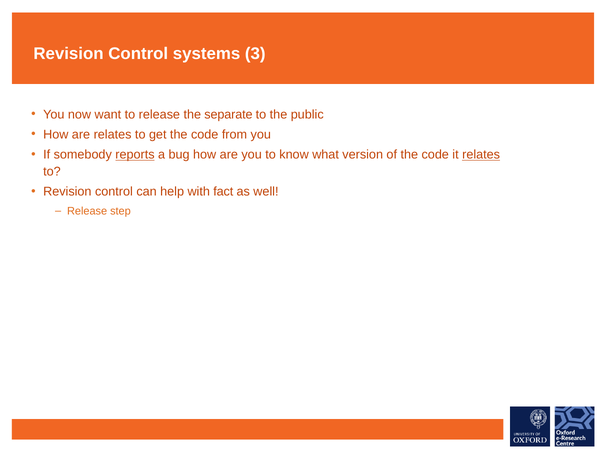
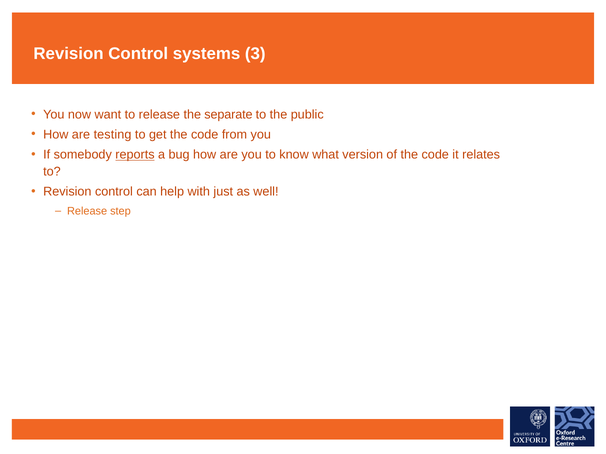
are relates: relates -> testing
relates at (481, 155) underline: present -> none
fact: fact -> just
